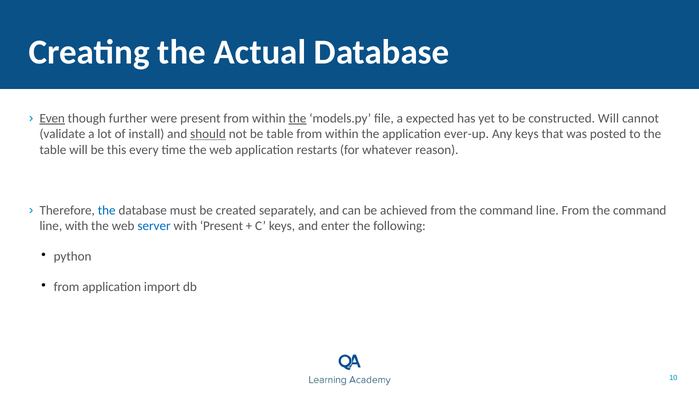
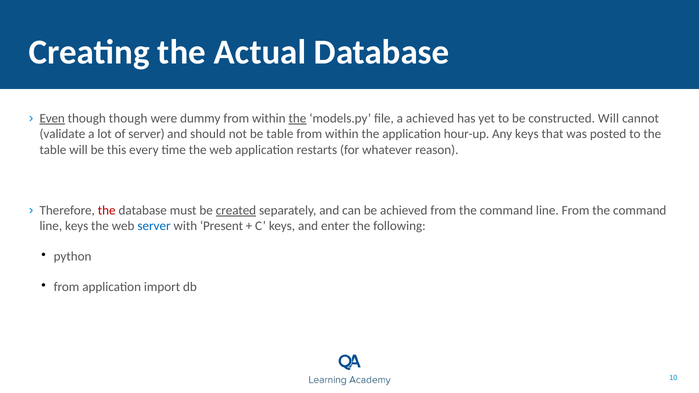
though further: further -> though
were present: present -> dummy
a expected: expected -> achieved
of install: install -> server
should underline: present -> none
ever-up: ever-up -> hour-up
the at (107, 210) colour: blue -> red
created underline: none -> present
line with: with -> keys
